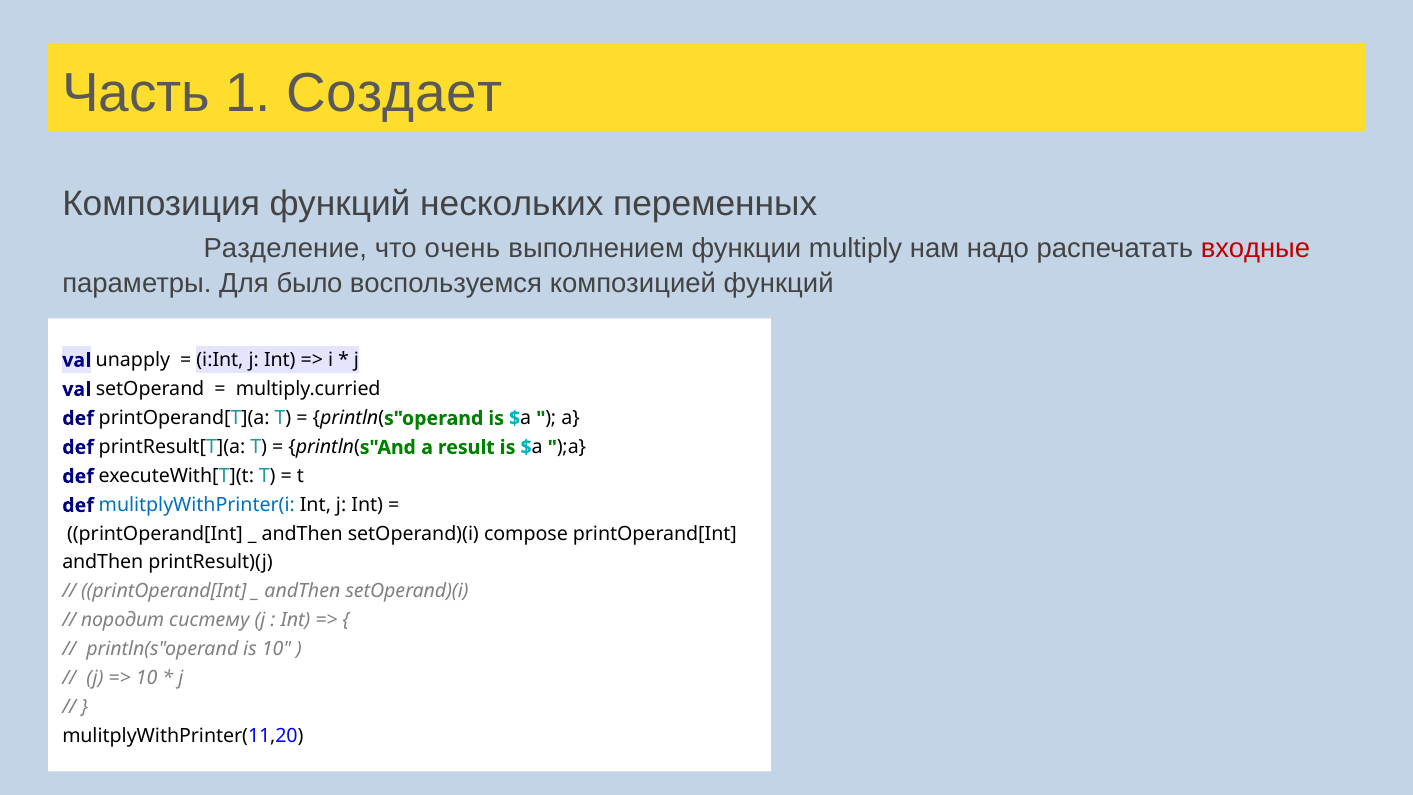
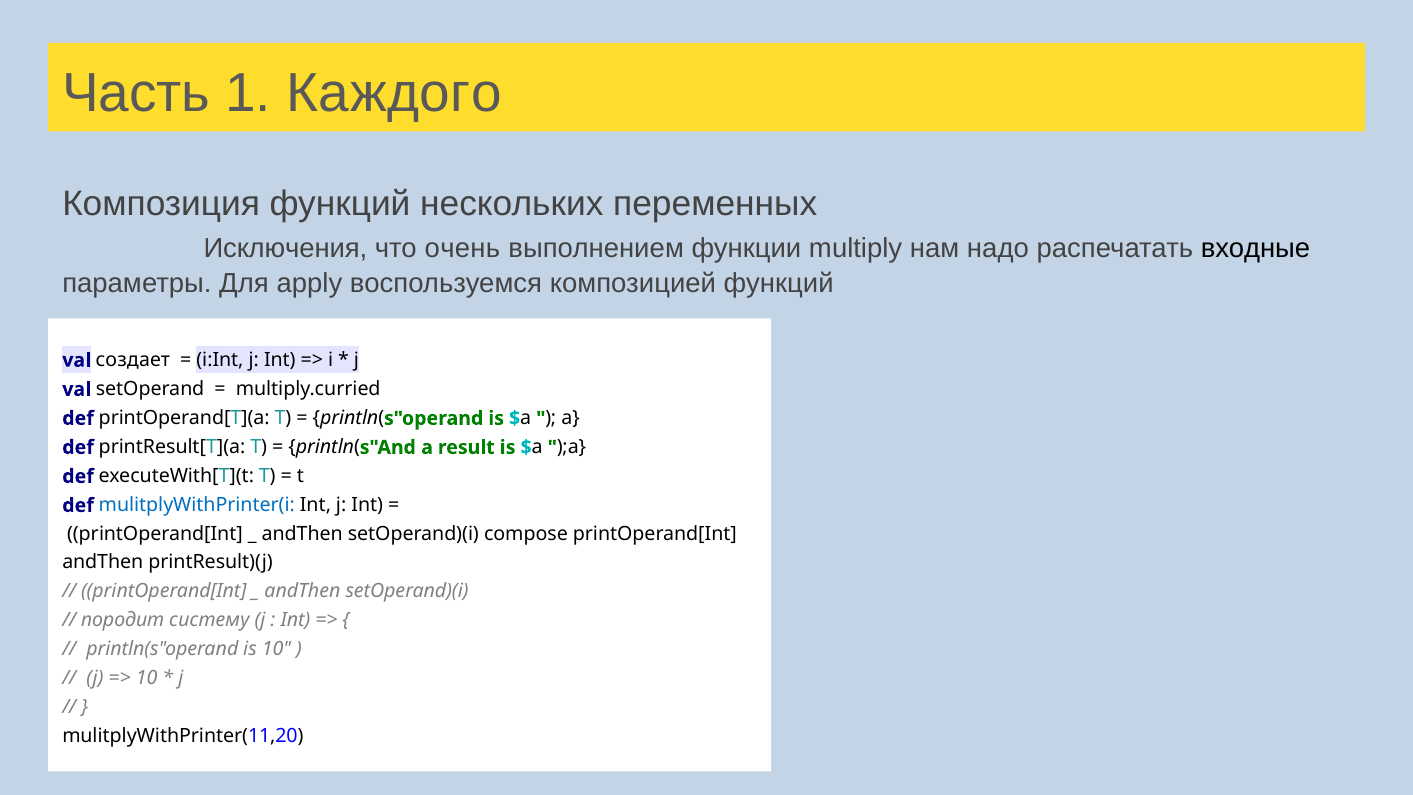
Создает: Создает -> Каждого
Разделение: Разделение -> Исключения
входные colour: red -> black
было: было -> apply
unapply: unapply -> создает
